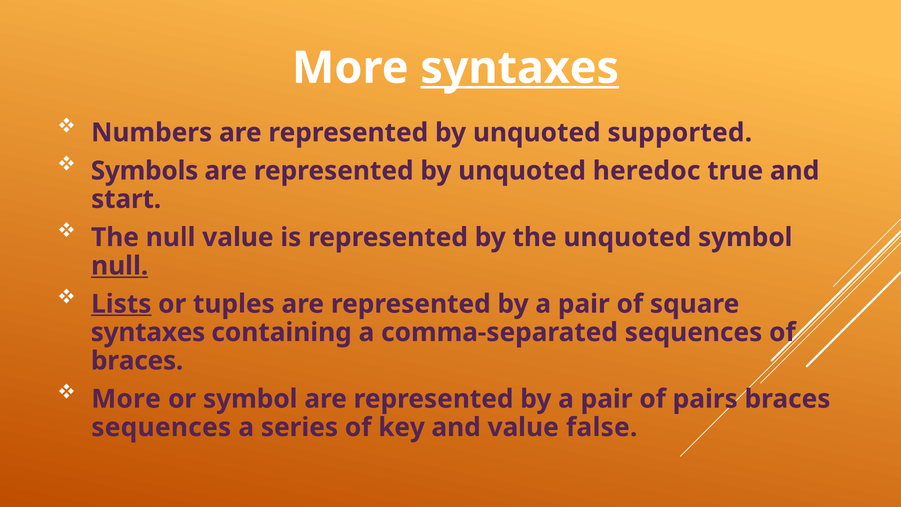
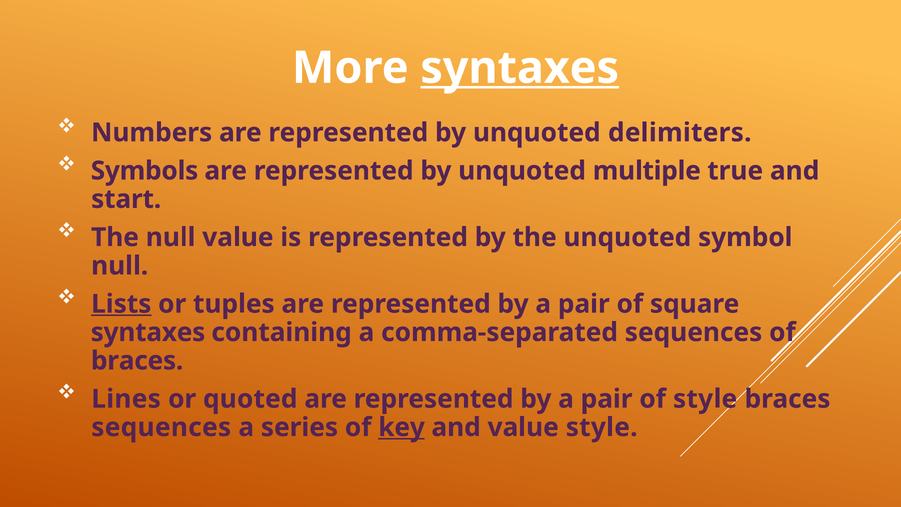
supported: supported -> delimiters
heredoc: heredoc -> multiple
null at (120, 266) underline: present -> none
More at (126, 399): More -> Lines
or symbol: symbol -> quoted
of pairs: pairs -> style
key underline: none -> present
value false: false -> style
